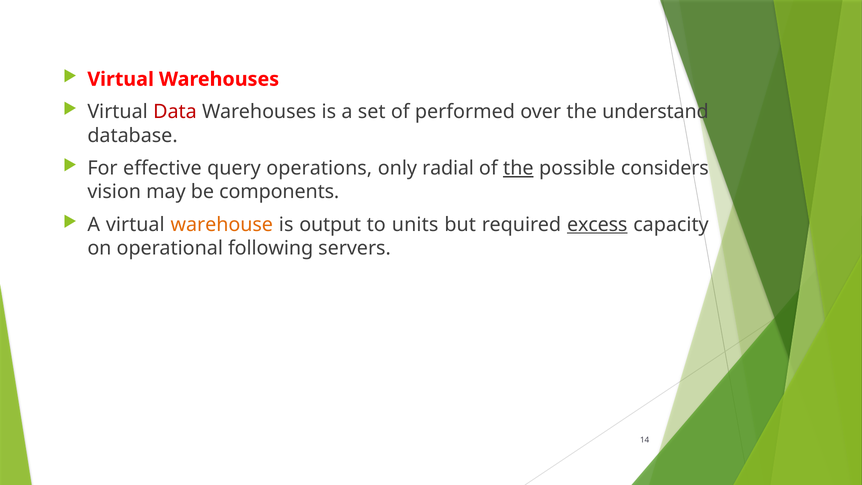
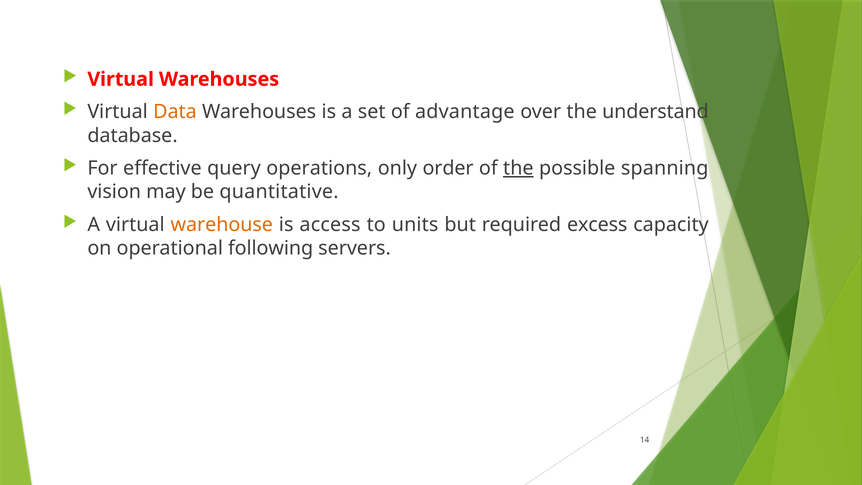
Data colour: red -> orange
performed: performed -> advantage
radial: radial -> order
considers: considers -> spanning
components: components -> quantitative
output: output -> access
excess underline: present -> none
